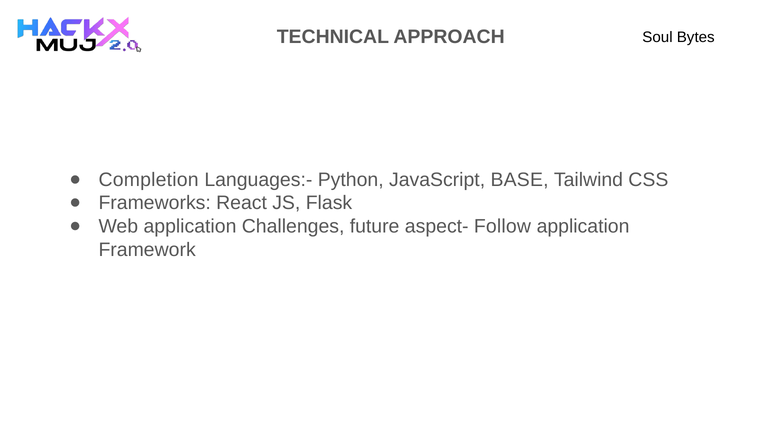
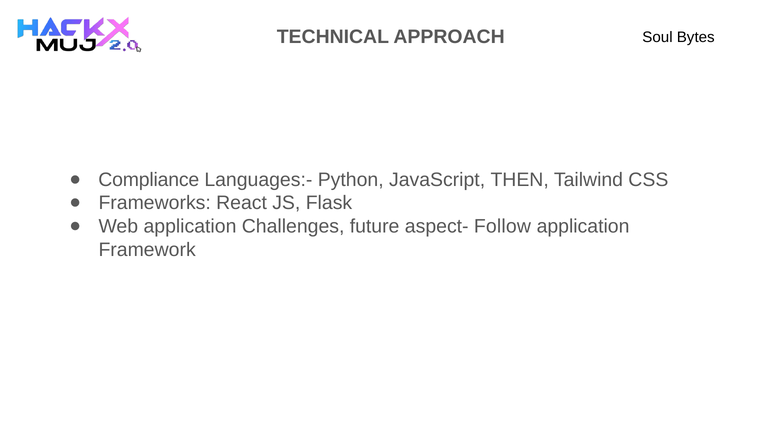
Completion: Completion -> Compliance
BASE: BASE -> THEN
